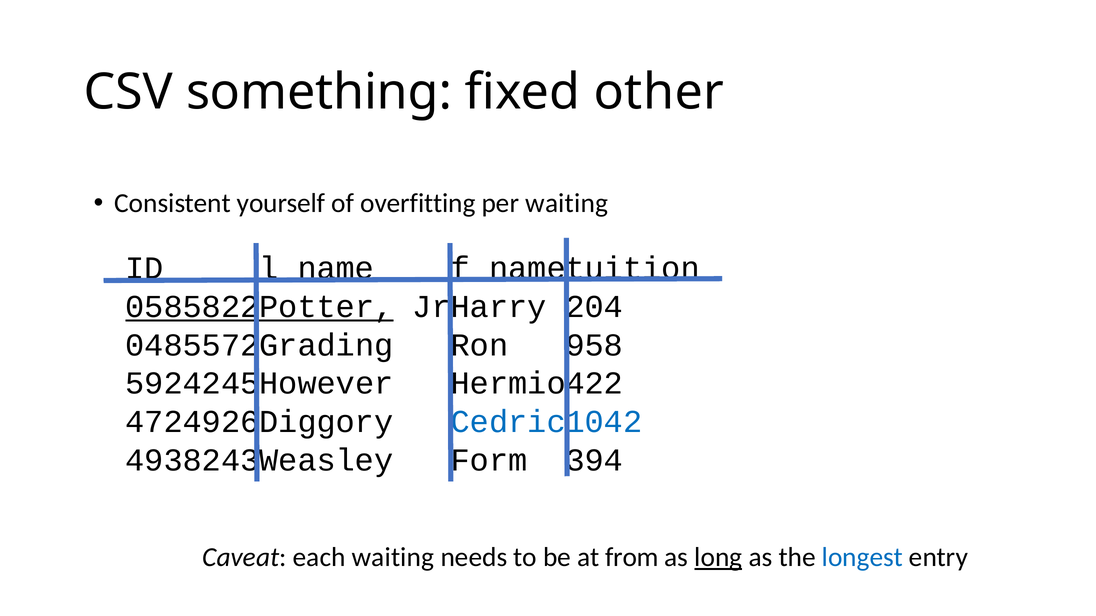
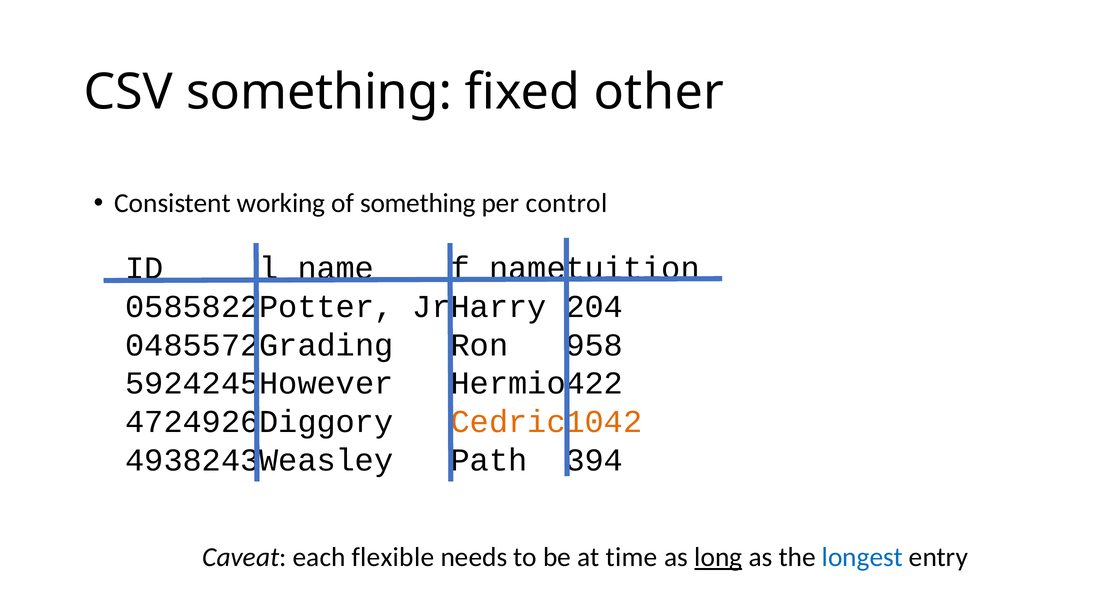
yourself: yourself -> working
of overfitting: overfitting -> something
per waiting: waiting -> control
0585822Potter underline: present -> none
Cedric1042 colour: blue -> orange
Form: Form -> Path
each waiting: waiting -> flexible
from: from -> time
